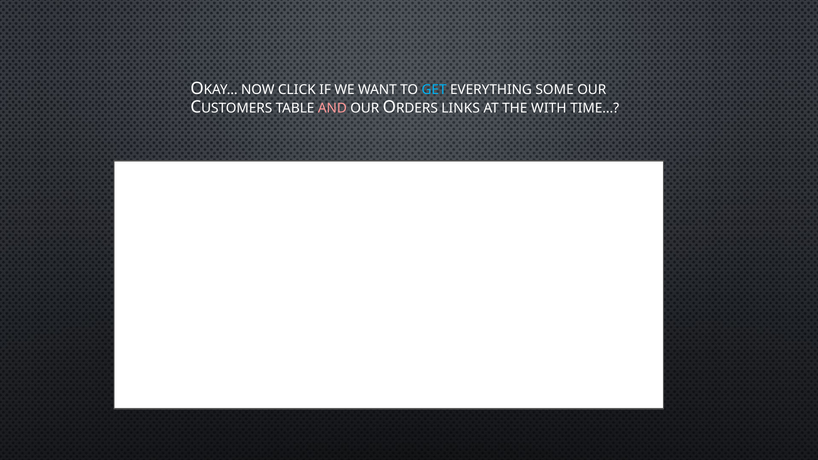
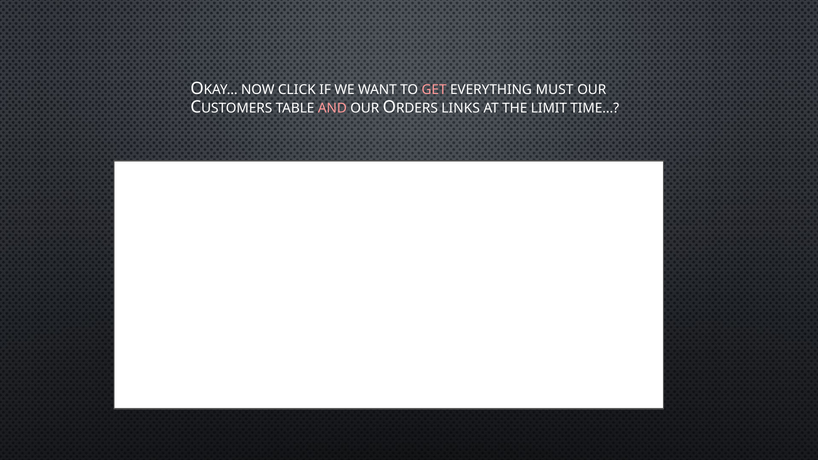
GET colour: light blue -> pink
SOME: SOME -> MUST
WITH: WITH -> LIMIT
